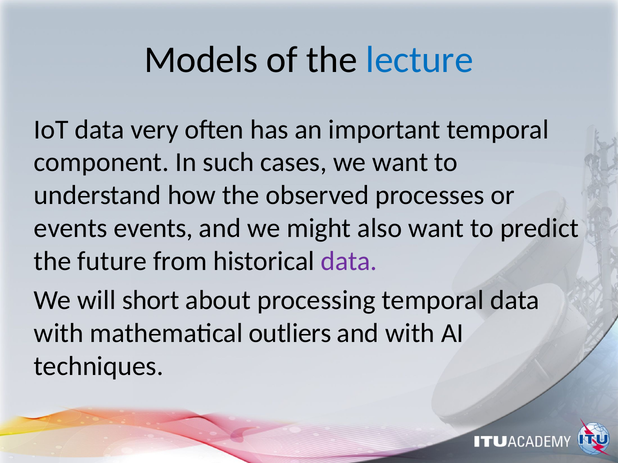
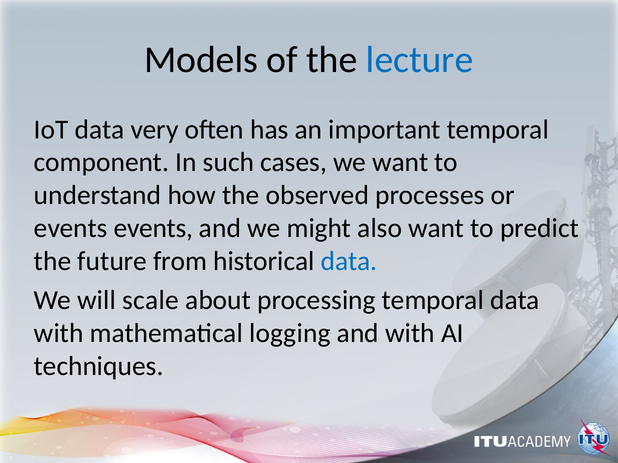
data at (349, 261) colour: purple -> blue
short: short -> scale
outliers: outliers -> logging
